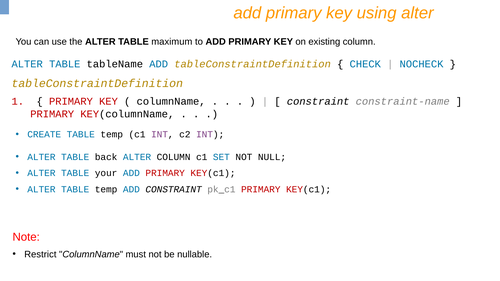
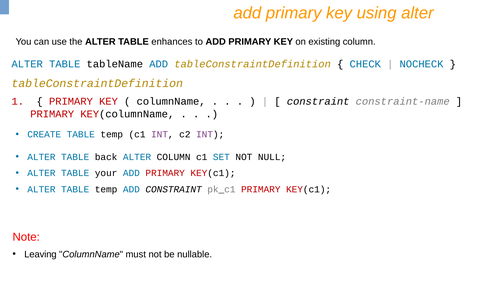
maximum: maximum -> enhances
Restrict: Restrict -> Leaving
